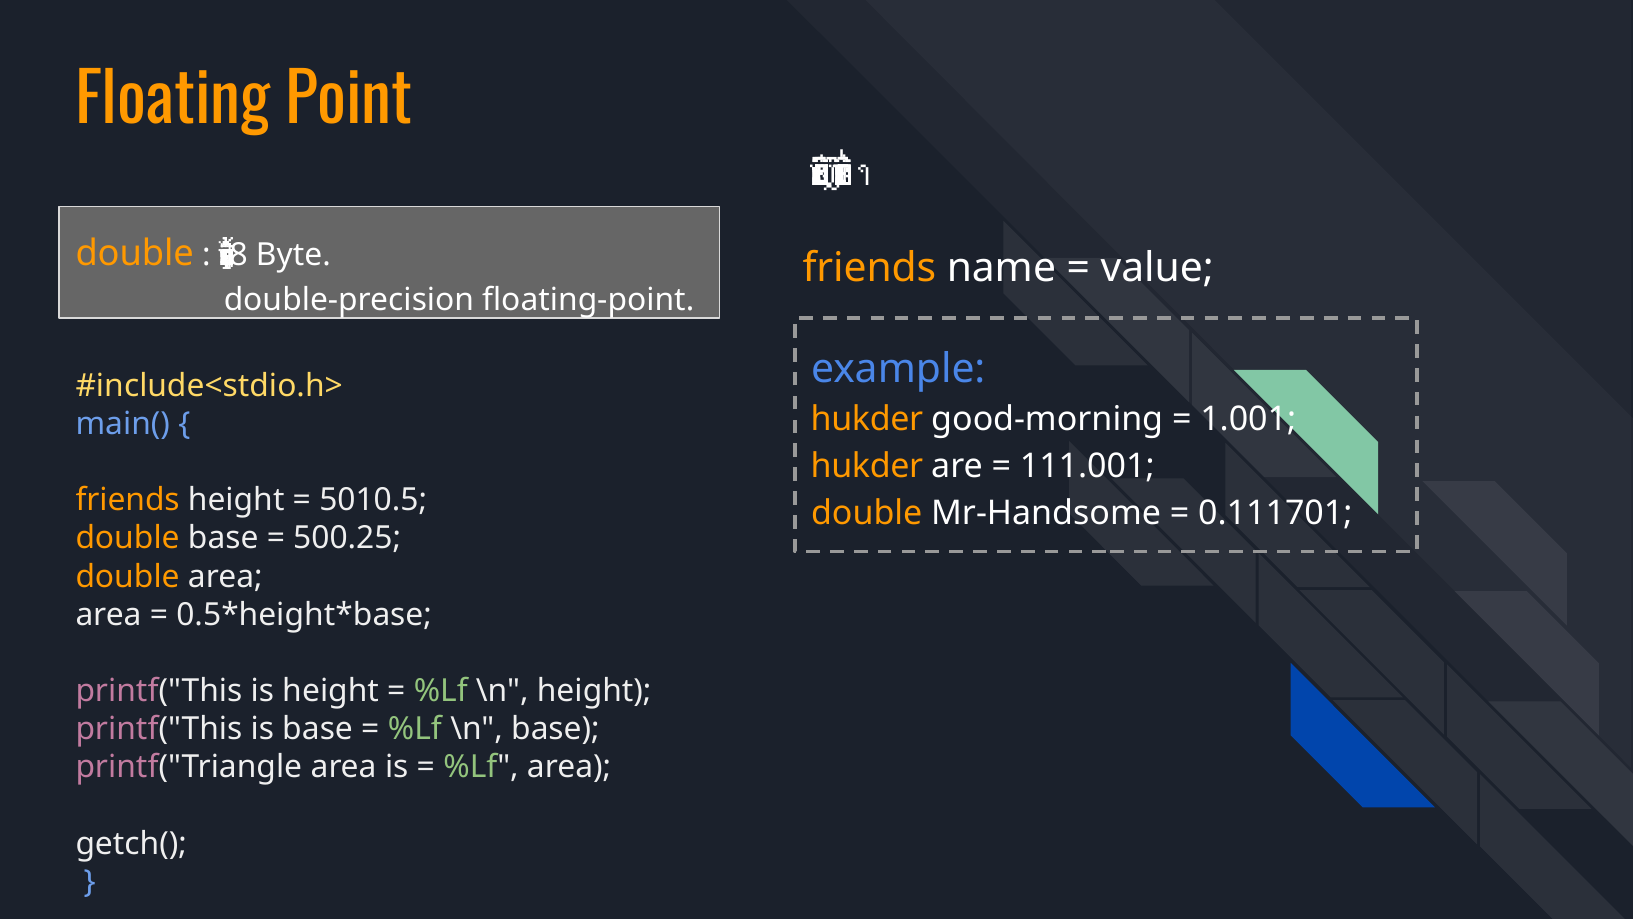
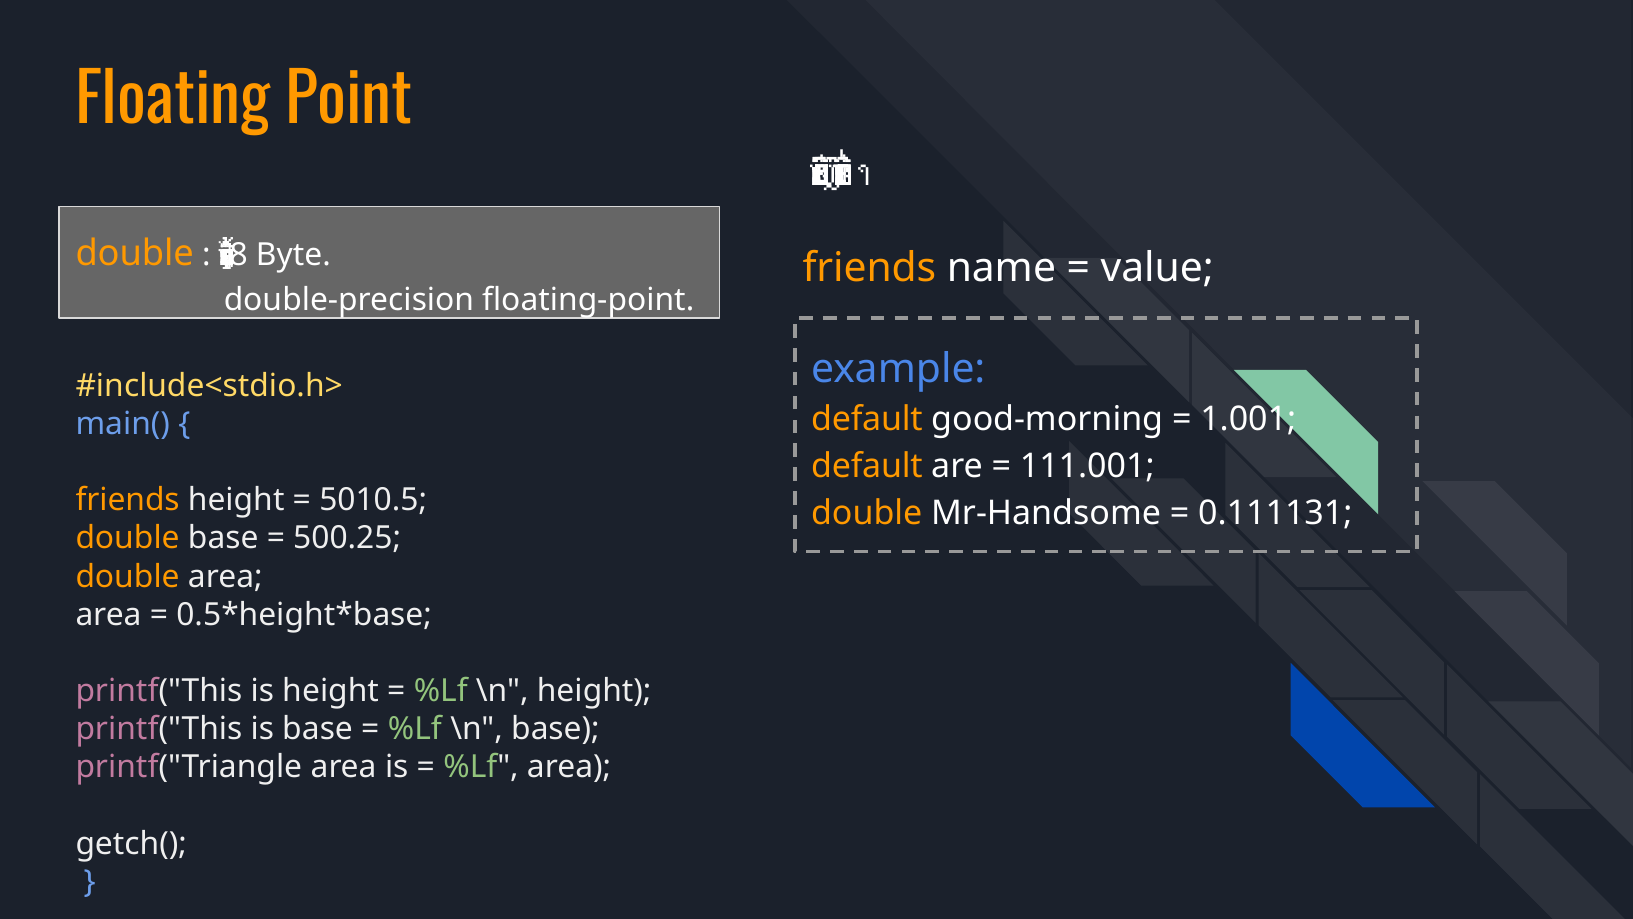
hukder at (867, 420): hukder -> default
hukder at (867, 466): hukder -> default
0.111701: 0.111701 -> 0.111131
